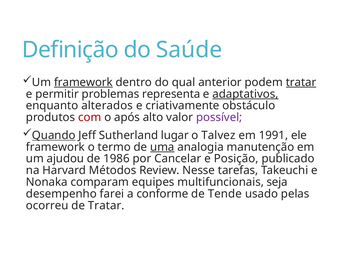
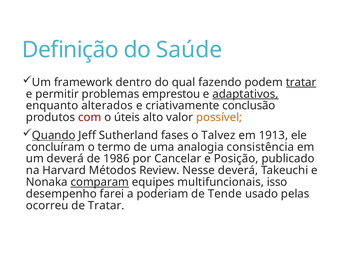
framework at (83, 82) underline: present -> none
anterior: anterior -> fazendo
representa: representa -> emprestou
obstáculo: obstáculo -> conclusão
após: após -> úteis
possível colour: purple -> orange
lugar: lugar -> fases
1991: 1991 -> 1913
framework at (55, 147): framework -> concluíram
uma underline: present -> none
manutenção: manutenção -> consistência
um ajudou: ajudou -> deverá
Nesse tarefas: tarefas -> deverá
comparam underline: none -> present
seja: seja -> isso
conforme: conforme -> poderiam
